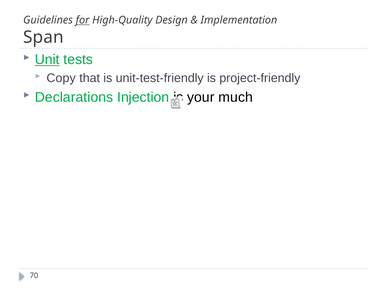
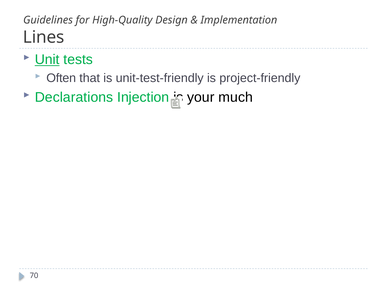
for underline: present -> none
Span: Span -> Lines
Copy: Copy -> Often
